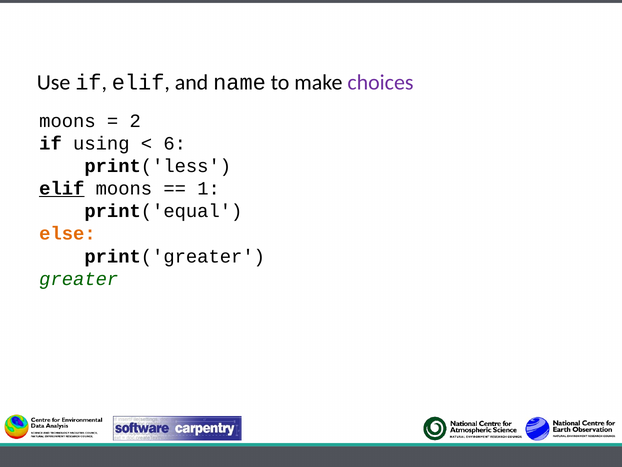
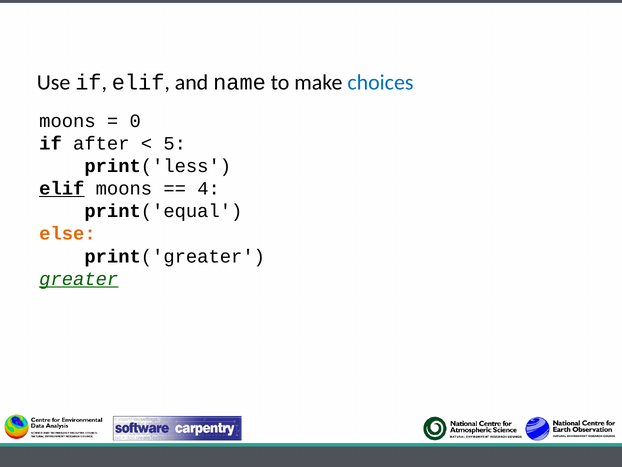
choices colour: purple -> blue
2: 2 -> 0
using: using -> after
6: 6 -> 5
1: 1 -> 4
greater underline: none -> present
